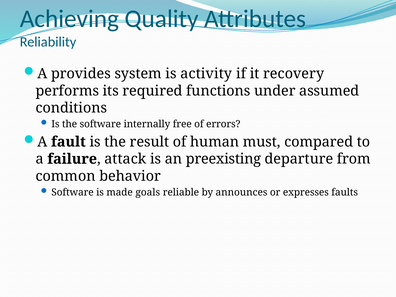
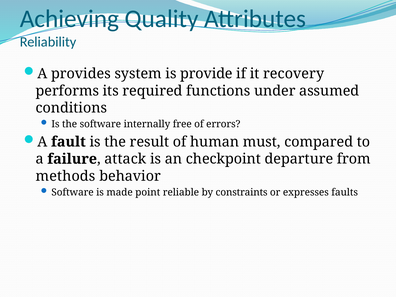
activity: activity -> provide
preexisting: preexisting -> checkpoint
common: common -> methods
goals: goals -> point
announces: announces -> constraints
